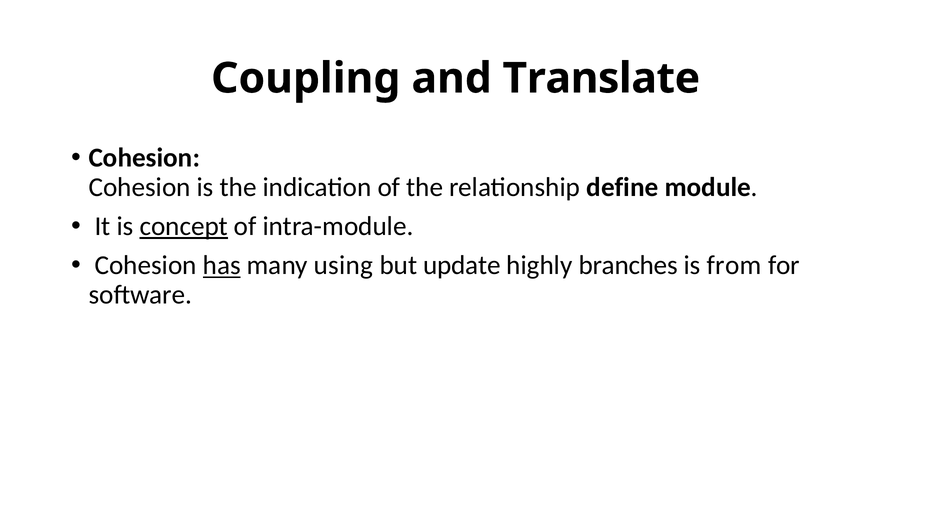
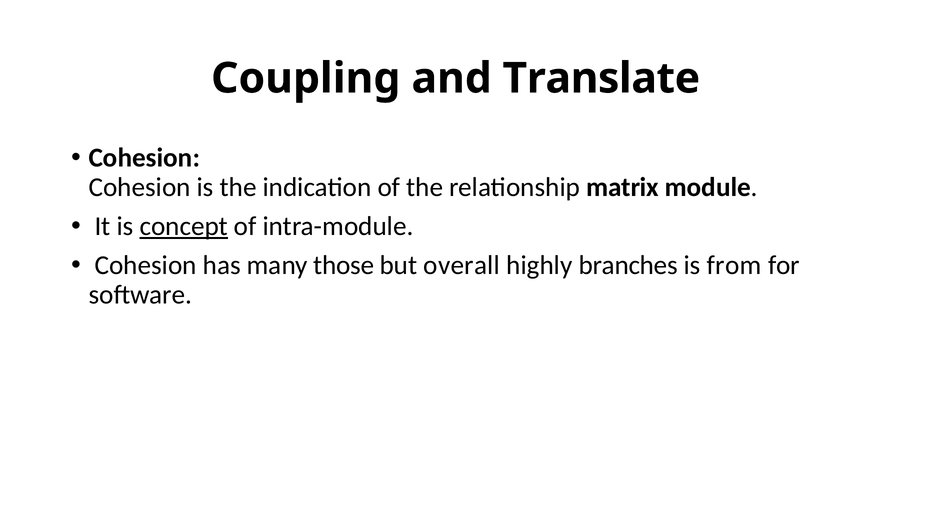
define: define -> matrix
has underline: present -> none
using: using -> those
update: update -> overall
